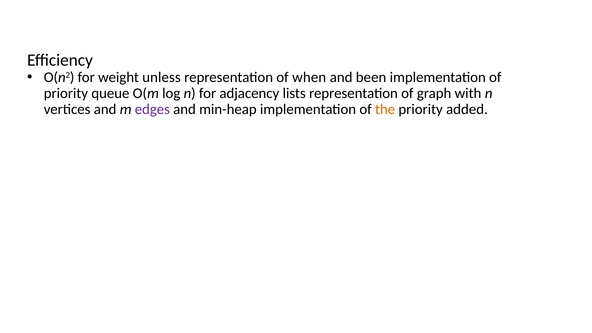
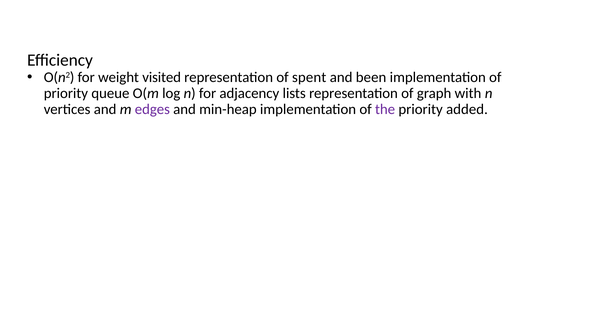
unless: unless -> visited
when: when -> spent
the colour: orange -> purple
